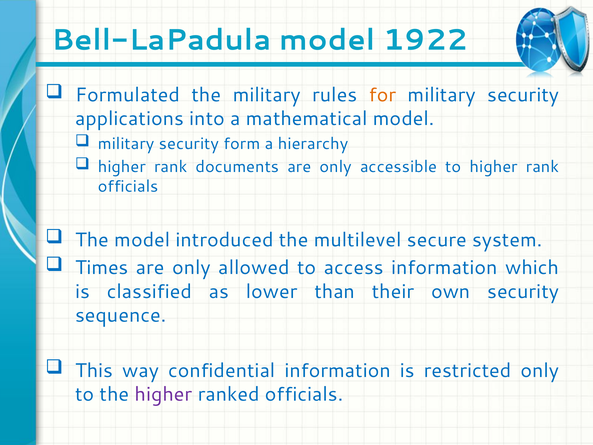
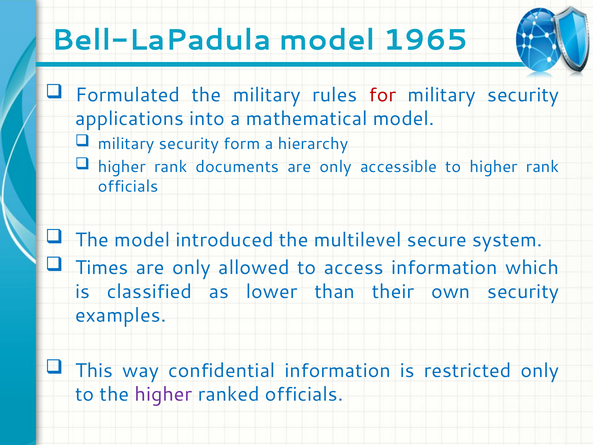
1922: 1922 -> 1965
for colour: orange -> red
sequence: sequence -> examples
